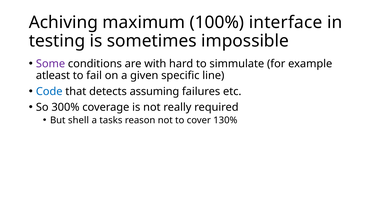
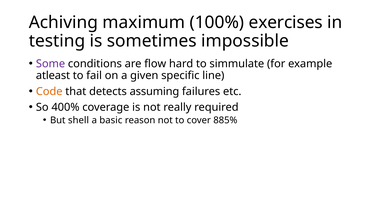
interface: interface -> exercises
with: with -> flow
Code colour: blue -> orange
300%: 300% -> 400%
tasks: tasks -> basic
130%: 130% -> 885%
